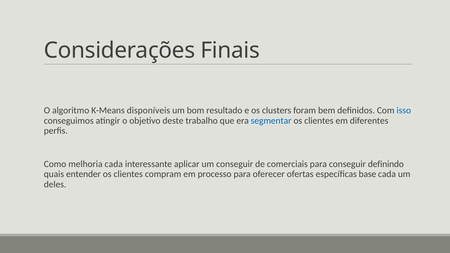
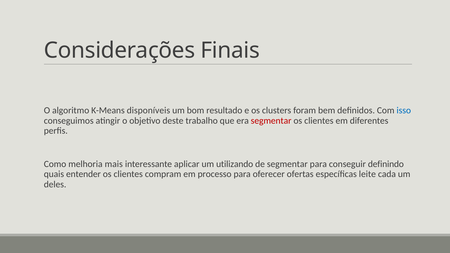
segmentar at (271, 121) colour: blue -> red
melhoria cada: cada -> mais
um conseguir: conseguir -> utilizando
de comerciais: comerciais -> segmentar
base: base -> leite
